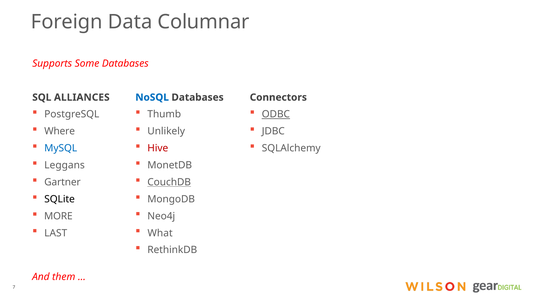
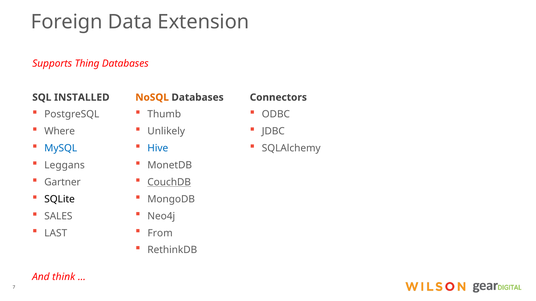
Columnar: Columnar -> Extension
Some: Some -> Thing
ALLIANCES: ALLIANCES -> INSTALLED
NoSQL colour: blue -> orange
ODBC underline: present -> none
Hive colour: red -> blue
MORE: MORE -> SALES
What: What -> From
them: them -> think
